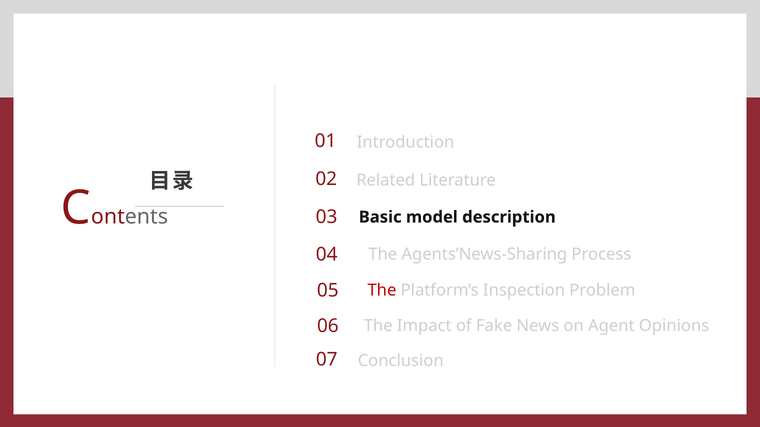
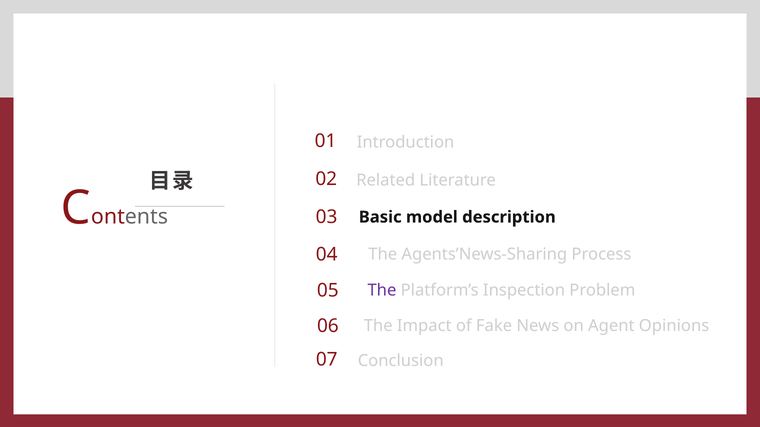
The at (382, 291) colour: red -> purple
